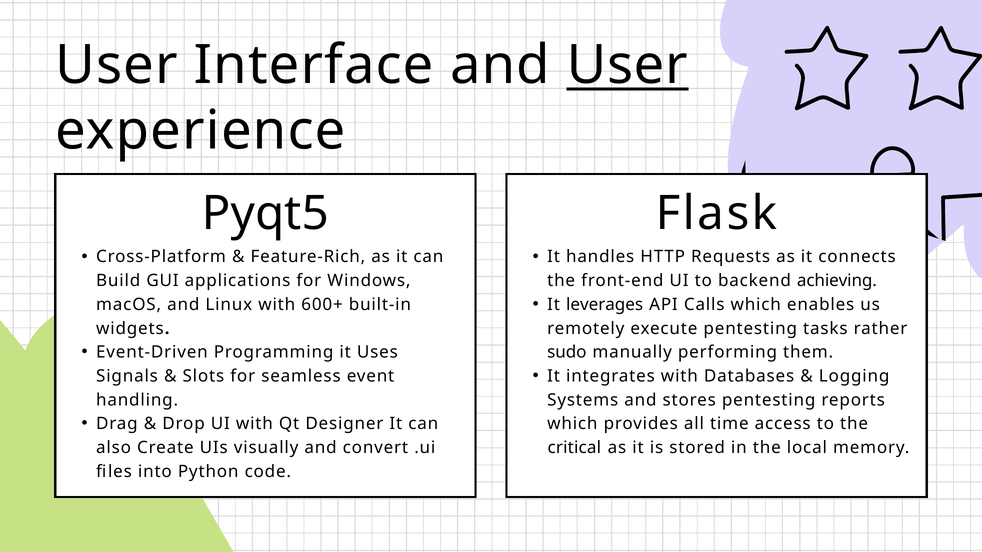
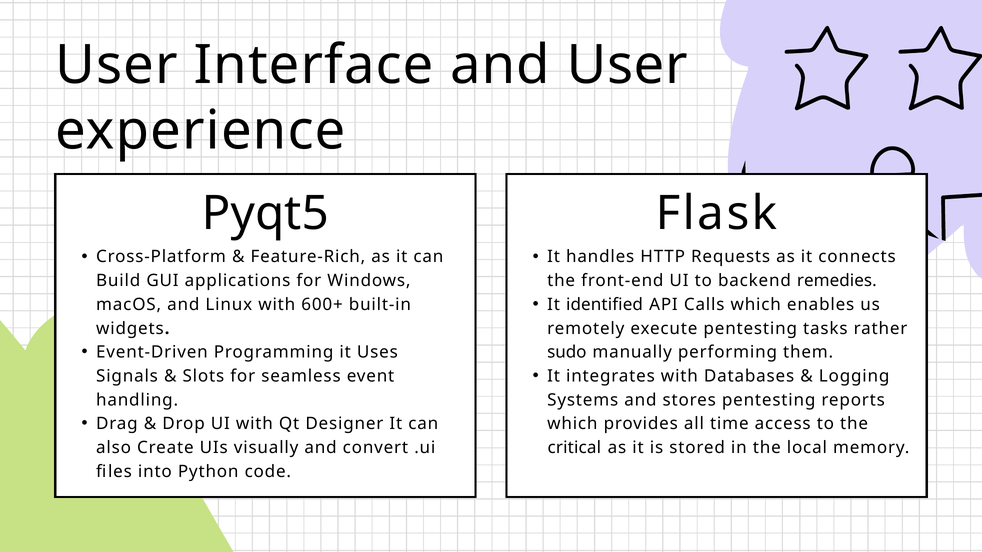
User at (627, 66) underline: present -> none
achieving: achieving -> remedies
leverages: leverages -> identified
